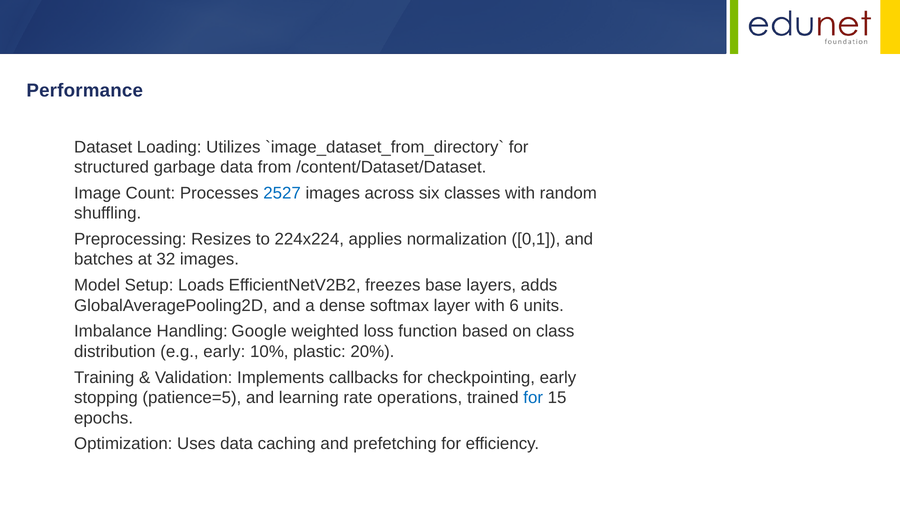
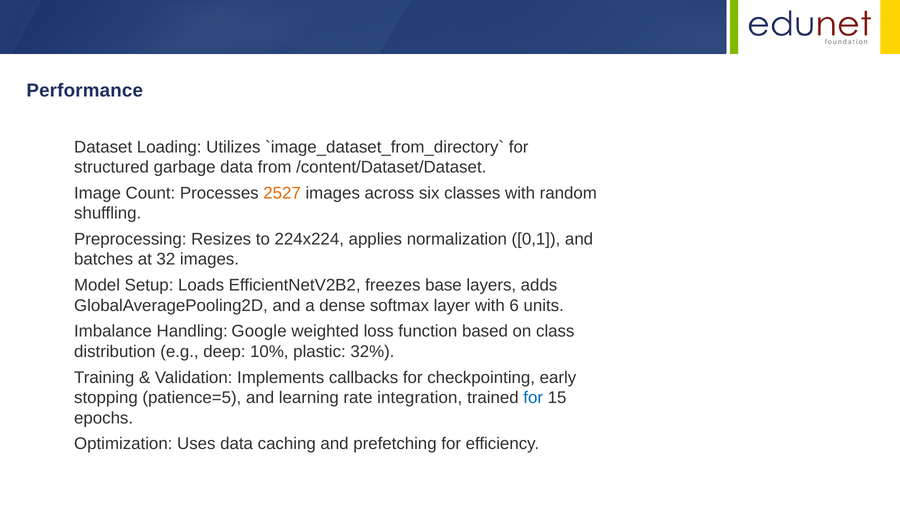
2527 colour: blue -> orange
e.g early: early -> deep
20%: 20% -> 32%
operations: operations -> integration
